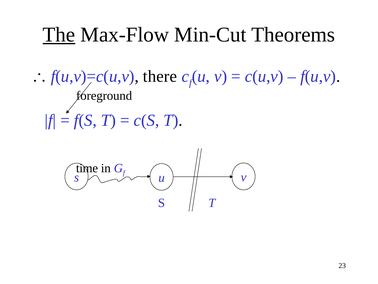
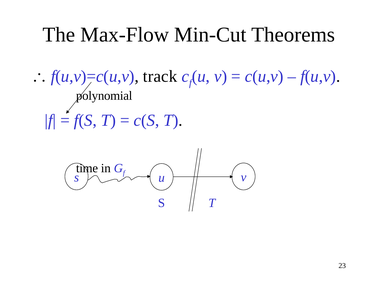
The underline: present -> none
there: there -> track
foreground: foreground -> polynomial
